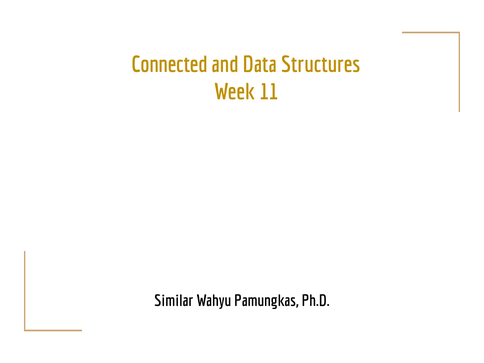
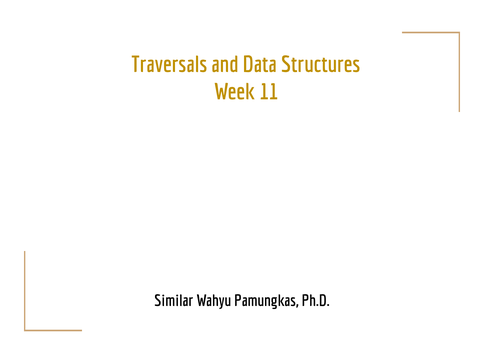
Connected: Connected -> Traversals
